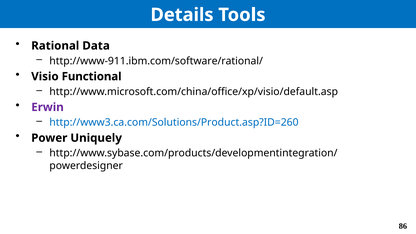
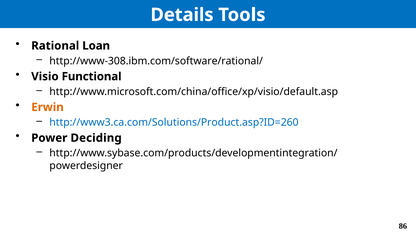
Data: Data -> Loan
http://www-911.ibm.com/software/rational/: http://www-911.ibm.com/software/rational/ -> http://www-308.ibm.com/software/rational/
Erwin colour: purple -> orange
Uniquely: Uniquely -> Deciding
